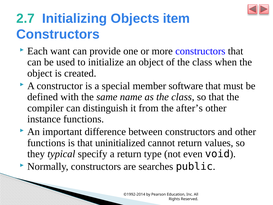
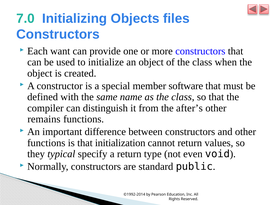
2.7: 2.7 -> 7.0
item: item -> files
instance: instance -> remains
uninitialized: uninitialized -> initialization
searches: searches -> standard
